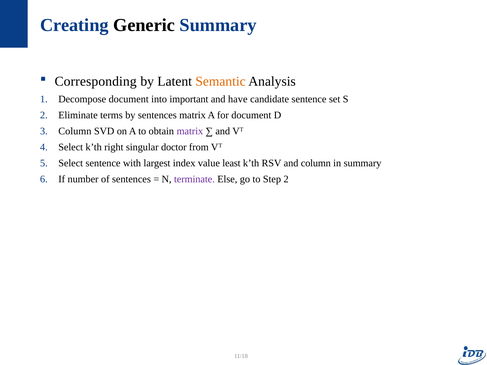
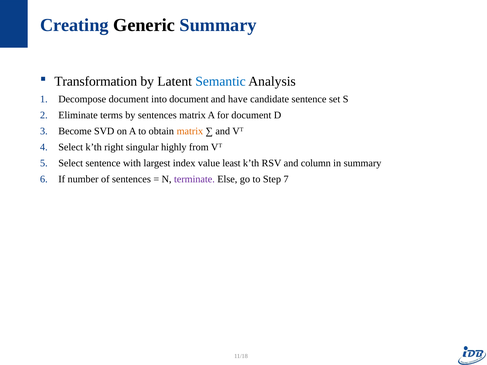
Corresponding: Corresponding -> Transformation
Semantic colour: orange -> blue
into important: important -> document
Column at (75, 131): Column -> Become
matrix at (190, 131) colour: purple -> orange
doctor: doctor -> highly
Step 2: 2 -> 7
